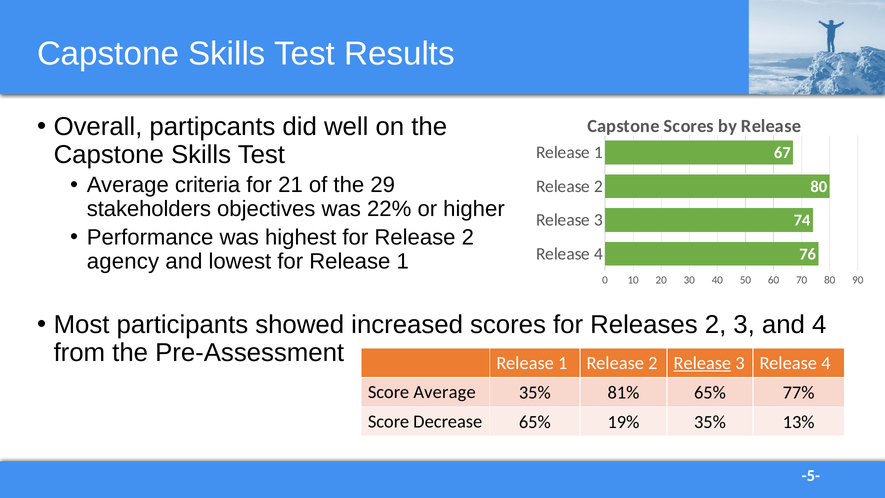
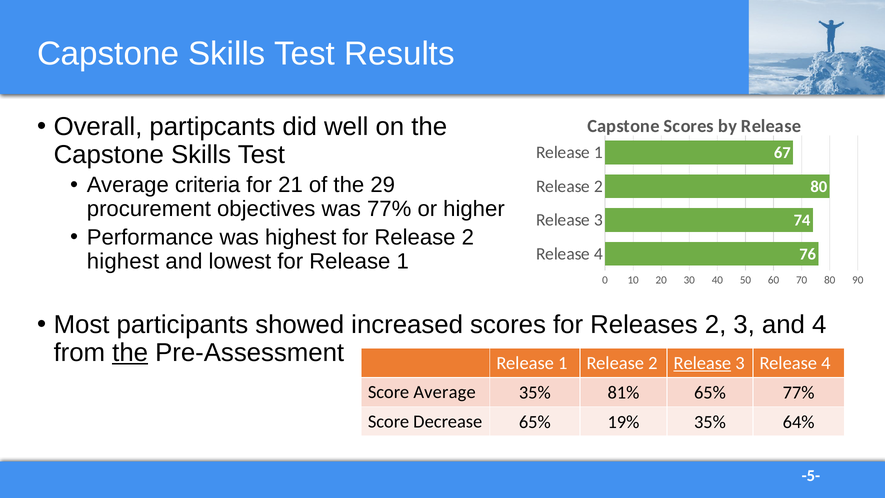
stakeholders: stakeholders -> procurement
was 22%: 22% -> 77%
agency at (123, 261): agency -> highest
the at (130, 353) underline: none -> present
13%: 13% -> 64%
